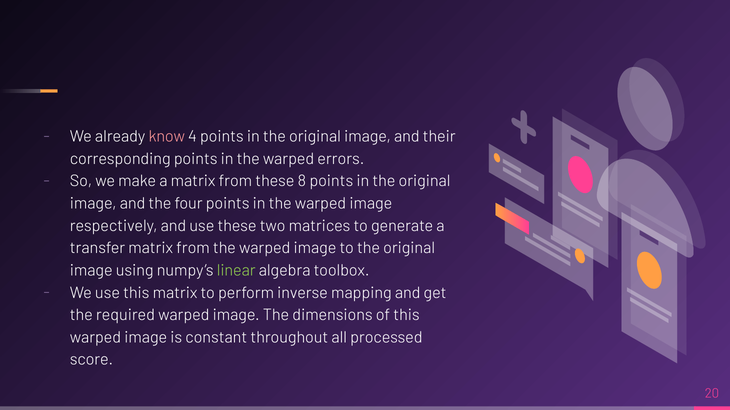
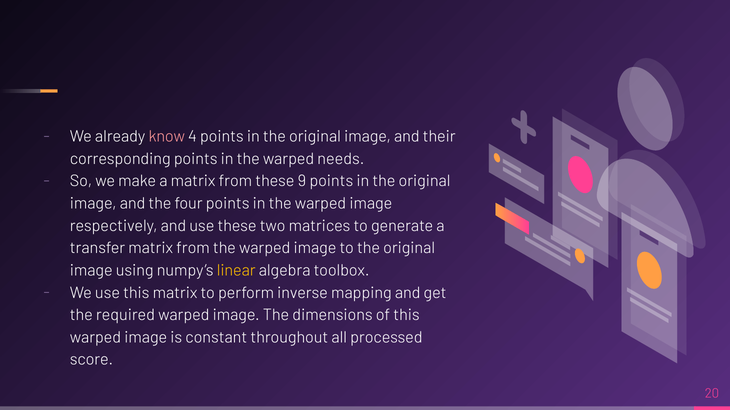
errors: errors -> needs
8: 8 -> 9
linear colour: light green -> yellow
